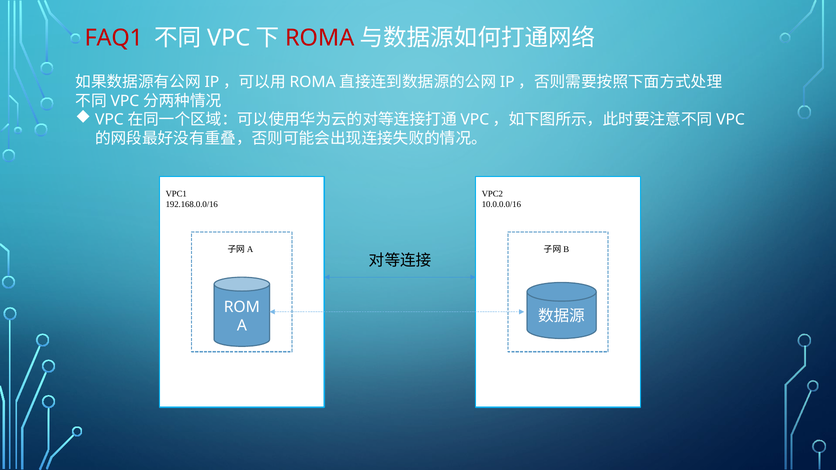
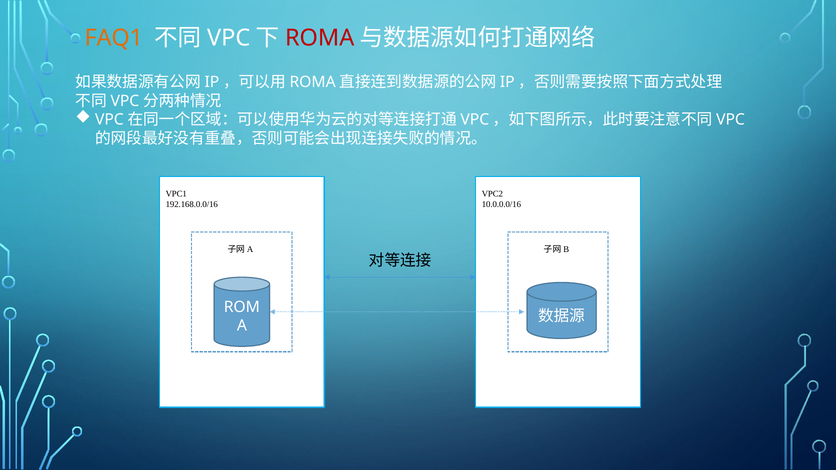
FAQ1 colour: red -> orange
